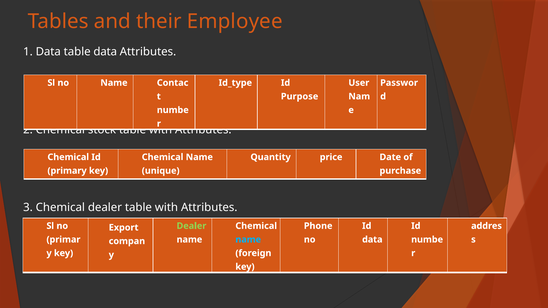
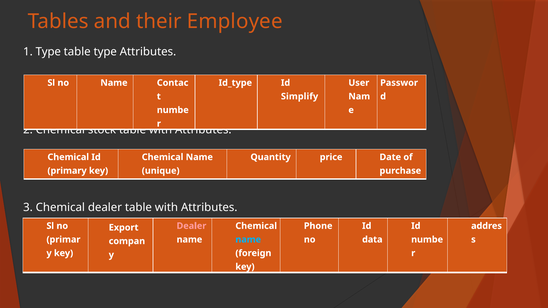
1 Data: Data -> Type
table data: data -> type
Purpose: Purpose -> Simplify
Dealer at (191, 226) colour: light green -> pink
